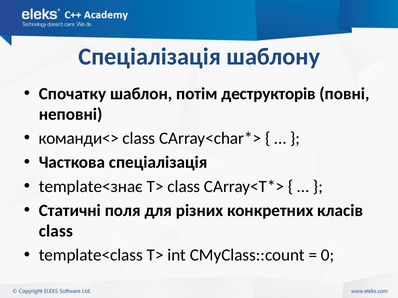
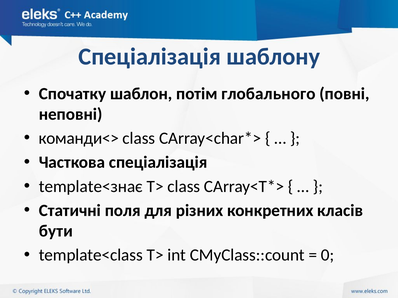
деструкторів: деструкторів -> глобального
class at (56, 231): class -> бути
